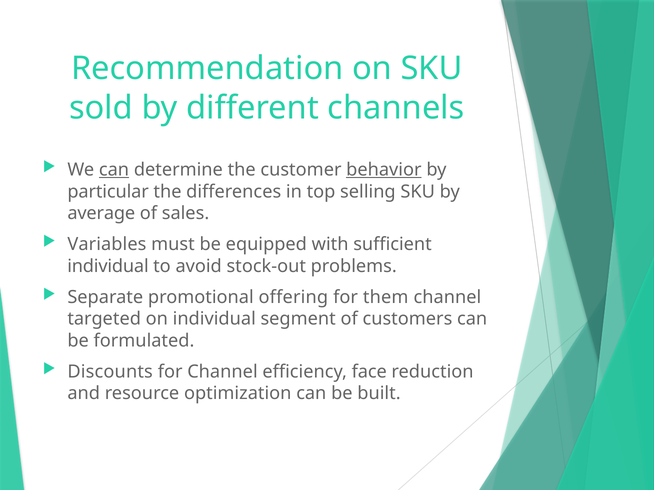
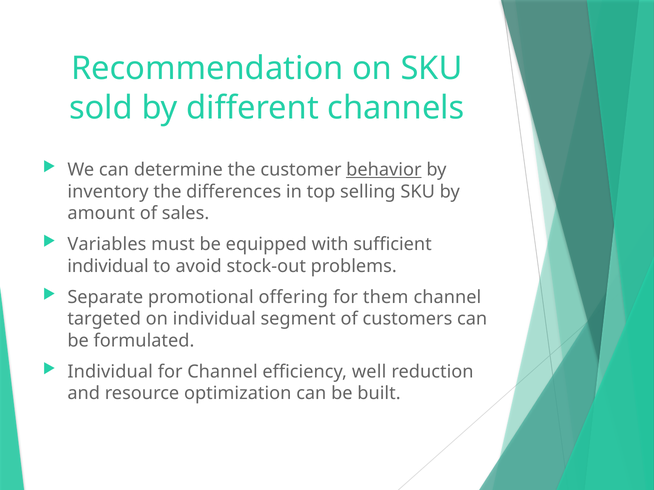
can at (114, 170) underline: present -> none
particular: particular -> inventory
average: average -> amount
Discounts at (110, 372): Discounts -> Individual
face: face -> well
